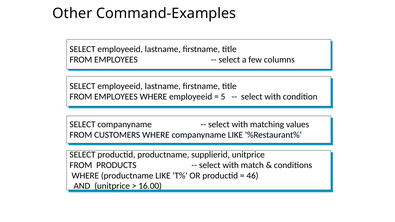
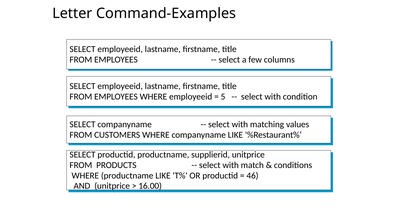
Other: Other -> Letter
